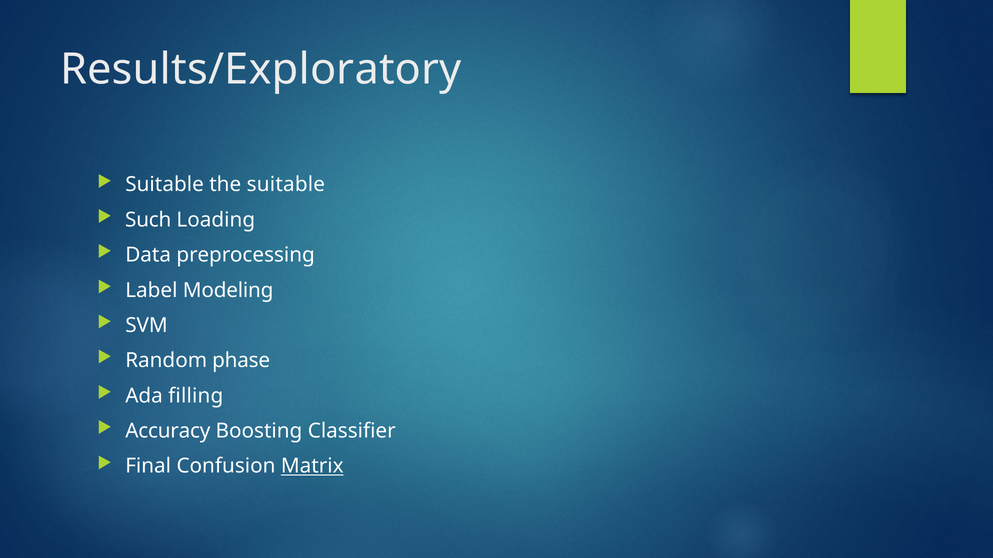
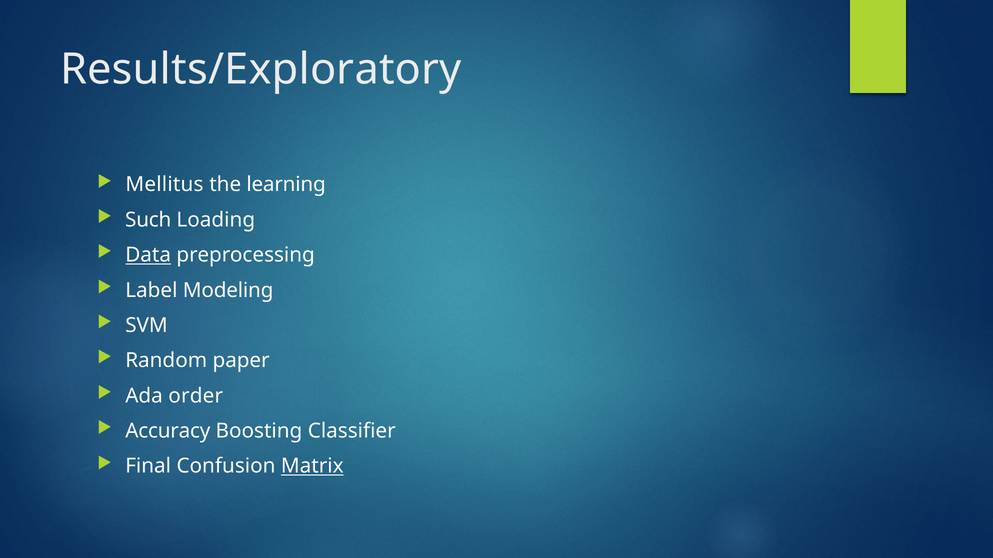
Suitable at (165, 185): Suitable -> Mellitus
the suitable: suitable -> learning
Data underline: none -> present
phase: phase -> paper
filling: filling -> order
